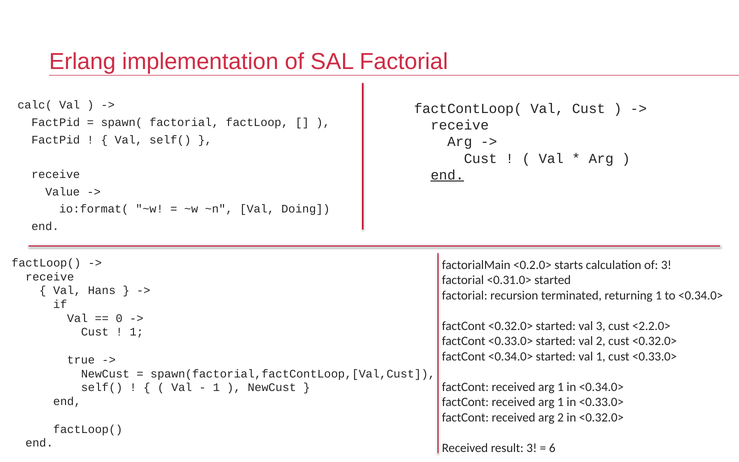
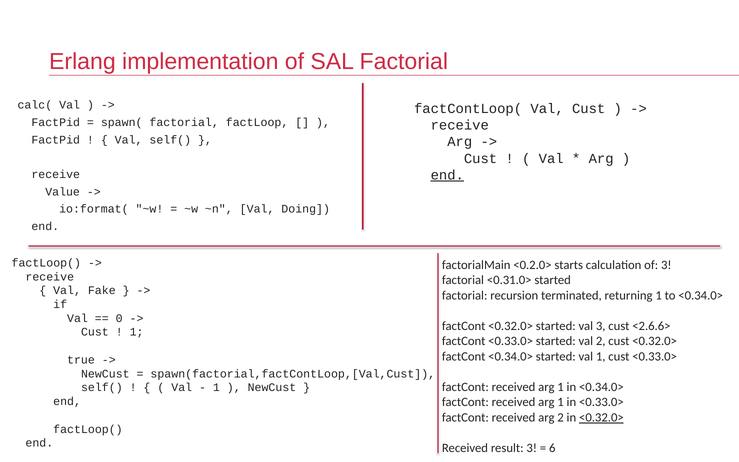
Hans: Hans -> Fake
<2.2.0>: <2.2.0> -> <2.6.6>
<0.32.0> at (601, 417) underline: none -> present
